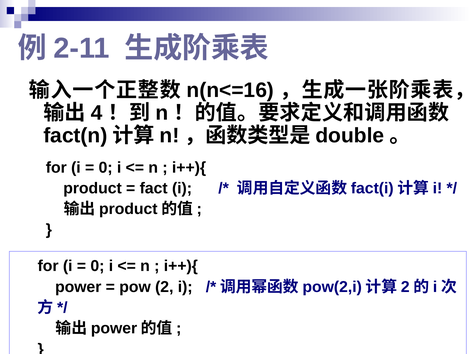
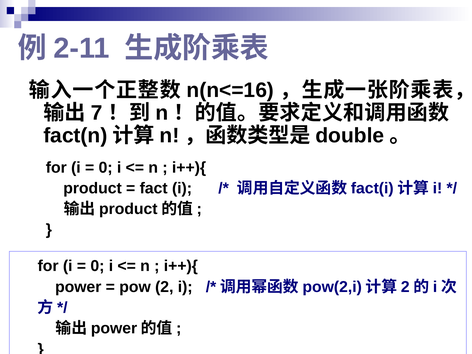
4: 4 -> 7
